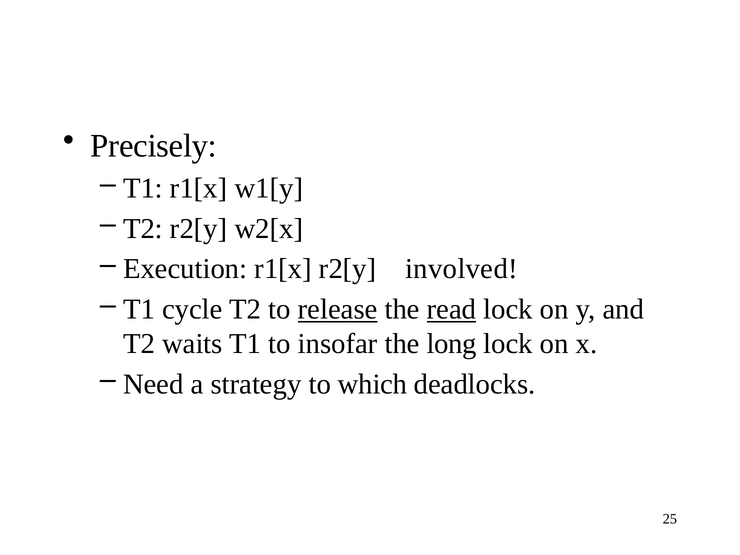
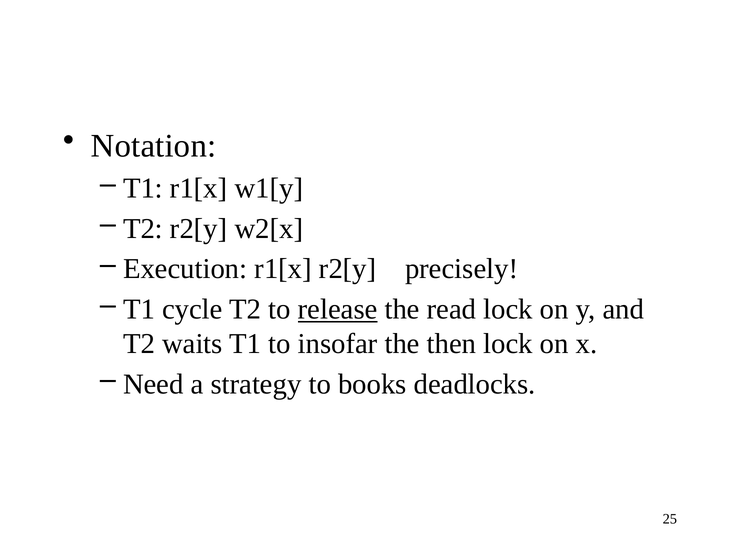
Precisely: Precisely -> Notation
involved: involved -> precisely
read underline: present -> none
long: long -> then
which: which -> books
